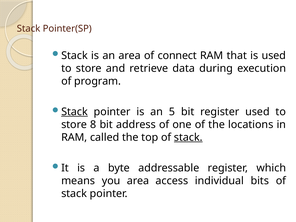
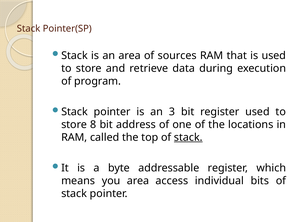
connect: connect -> sources
Stack at (75, 112) underline: present -> none
5: 5 -> 3
